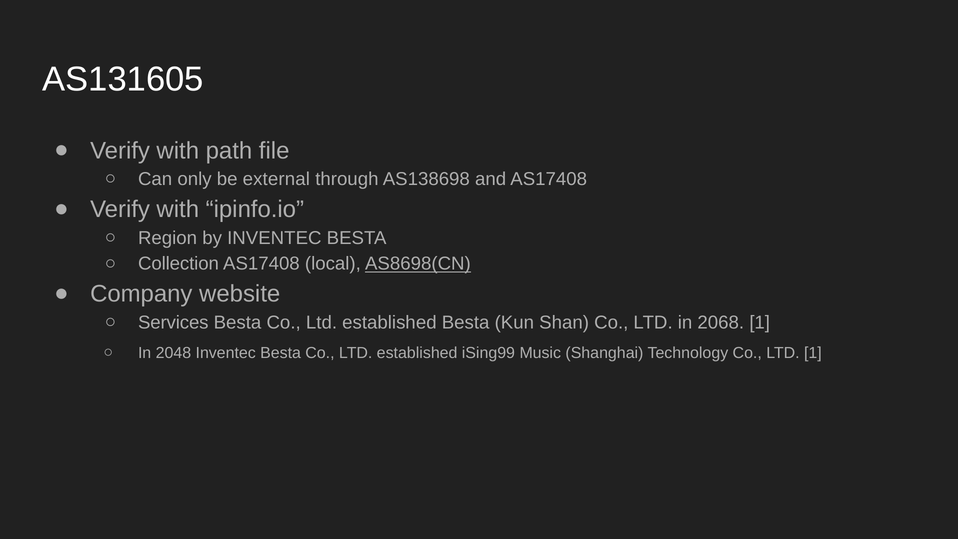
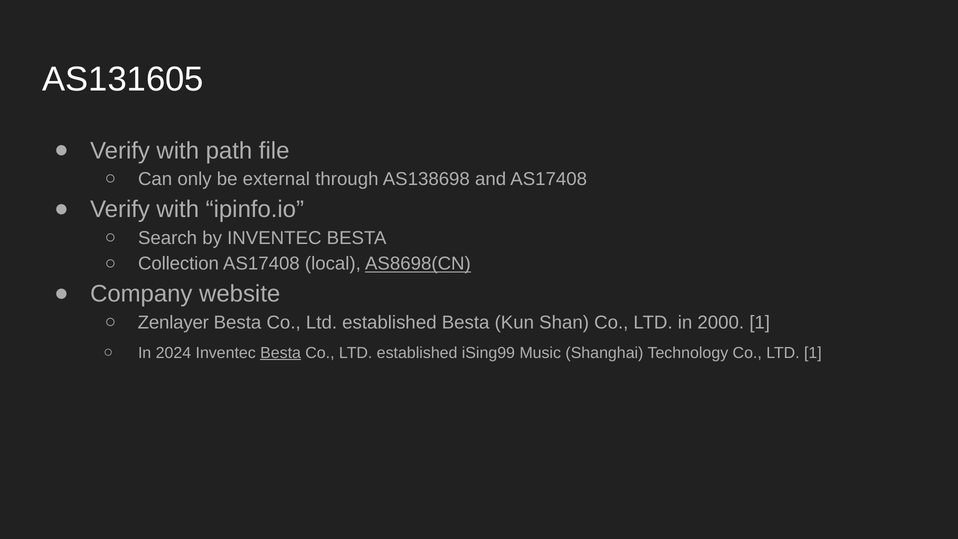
Region: Region -> Search
Services: Services -> Zenlayer
2068: 2068 -> 2000
2048: 2048 -> 2024
Besta at (281, 353) underline: none -> present
